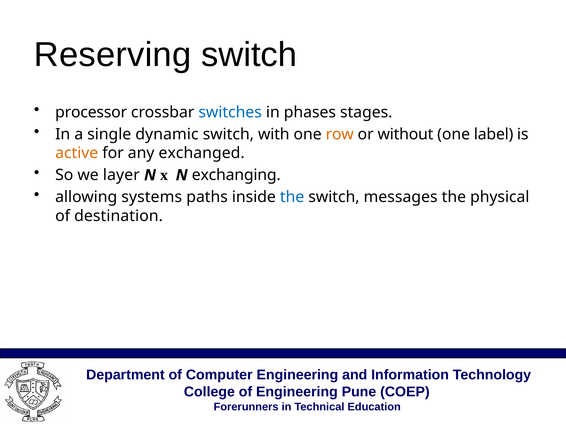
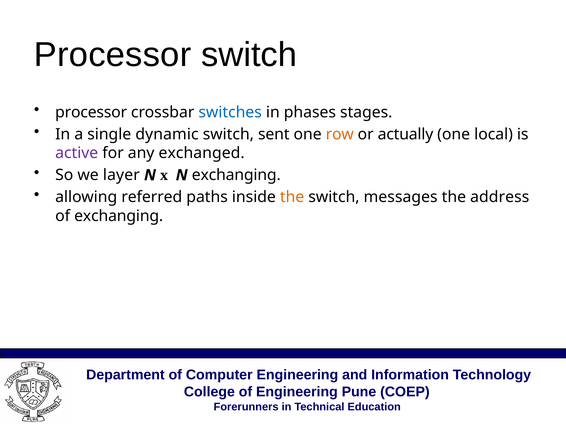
Reserving at (113, 55): Reserving -> Processor
with: with -> sent
without: without -> actually
label: label -> local
active colour: orange -> purple
systems: systems -> referred
the at (292, 197) colour: blue -> orange
physical: physical -> address
of destination: destination -> exchanging
